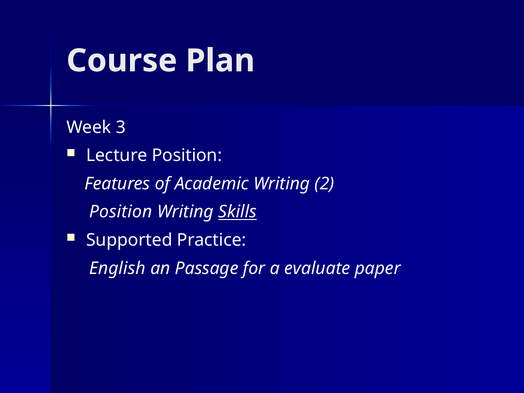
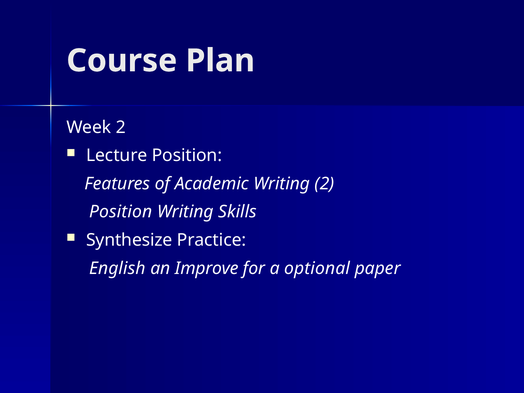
Week 3: 3 -> 2
Skills underline: present -> none
Supported: Supported -> Synthesize
Passage: Passage -> Improve
evaluate: evaluate -> optional
